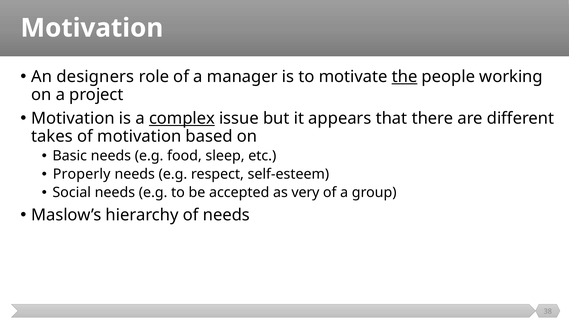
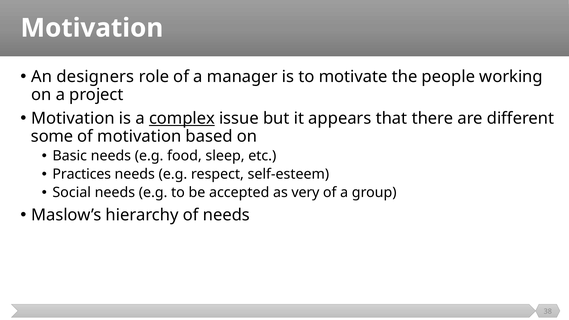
the underline: present -> none
takes: takes -> some
Properly: Properly -> Practices
